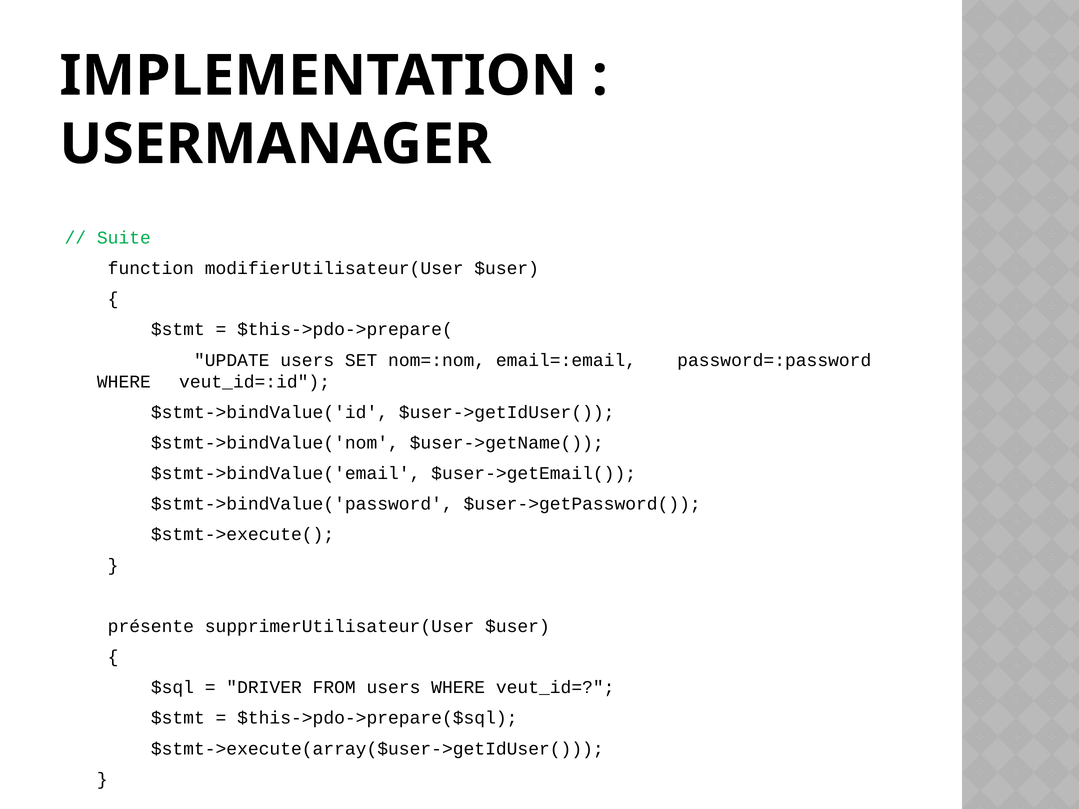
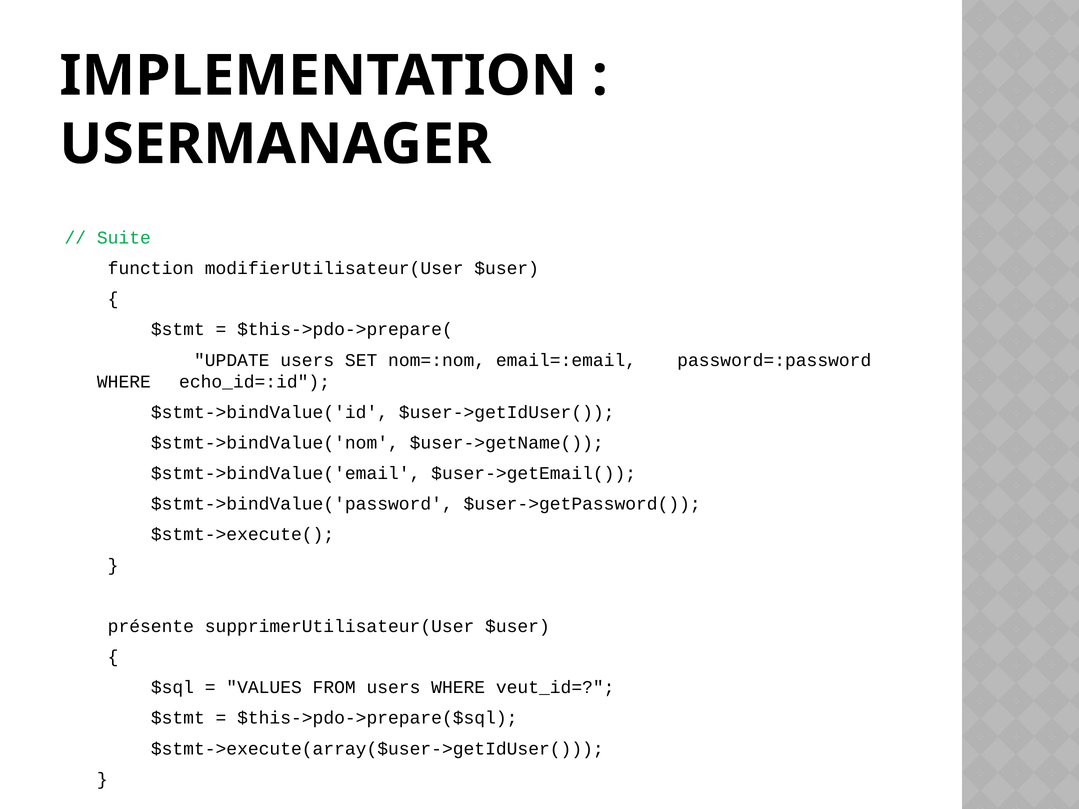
veut_id=:id: veut_id=:id -> echo_id=:id
DRIVER: DRIVER -> VALUES
